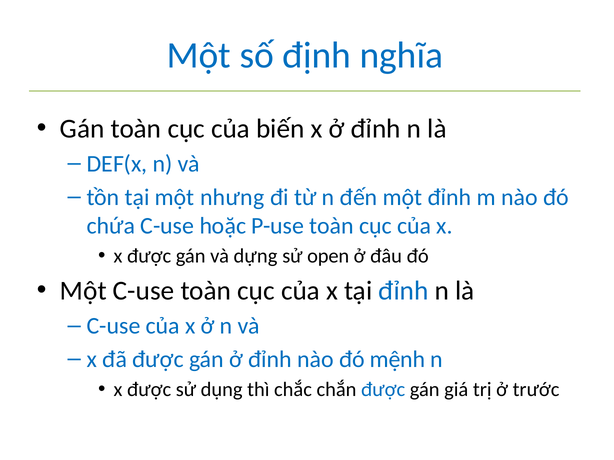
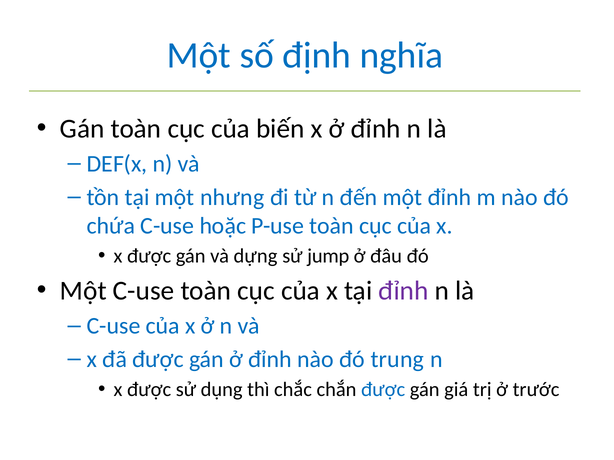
open: open -> jump
đỉnh at (403, 291) colour: blue -> purple
mệnh: mệnh -> trung
